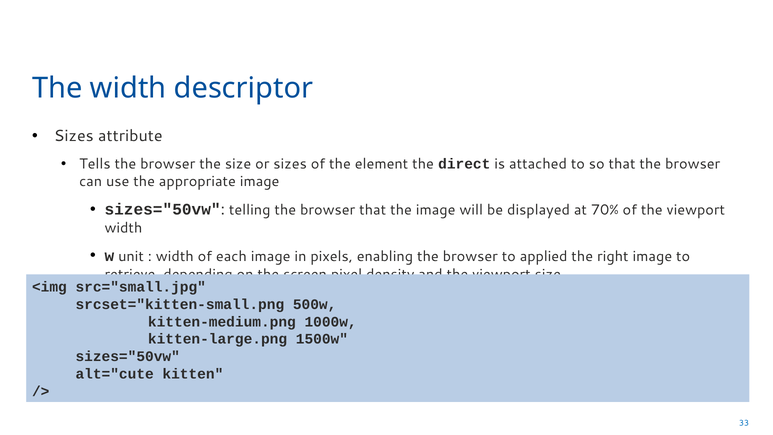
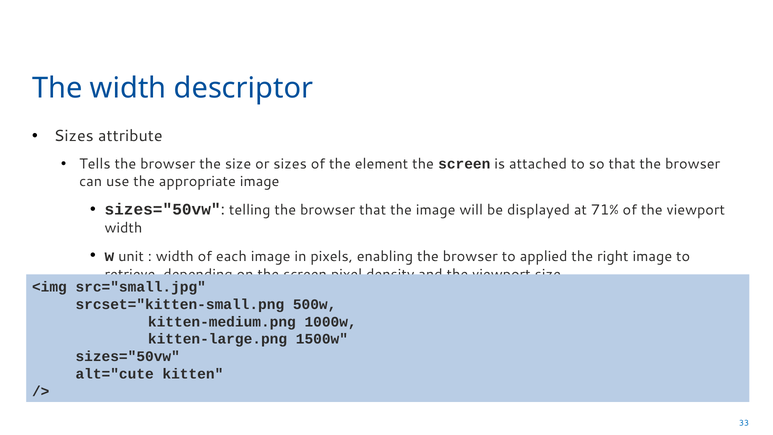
element the direct: direct -> screen
70%: 70% -> 71%
